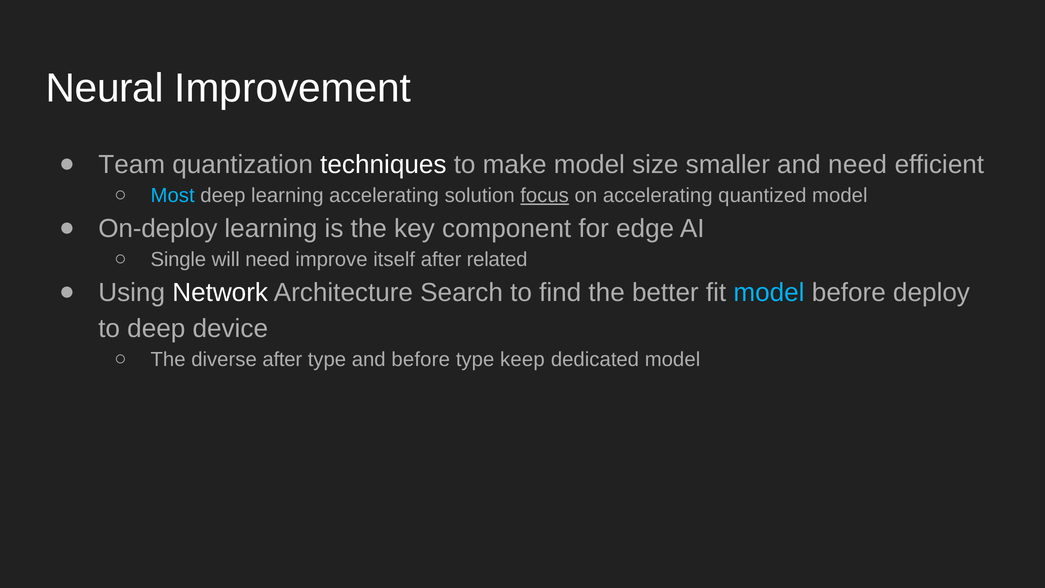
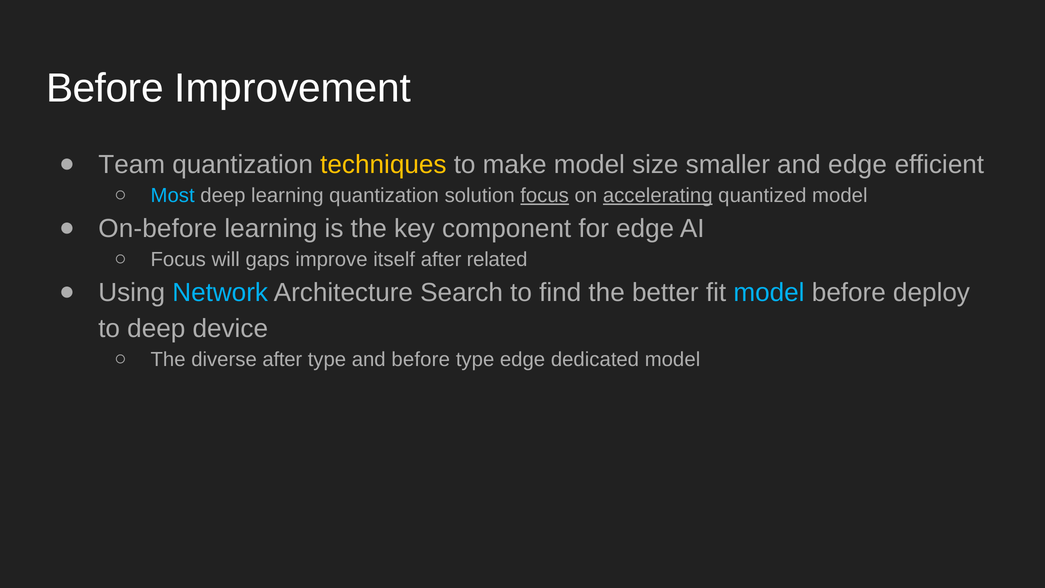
Neural at (105, 89): Neural -> Before
techniques colour: white -> yellow
and need: need -> edge
learning accelerating: accelerating -> quantization
accelerating at (658, 195) underline: none -> present
On-deploy: On-deploy -> On-before
Single at (178, 259): Single -> Focus
will need: need -> gaps
Network colour: white -> light blue
type keep: keep -> edge
